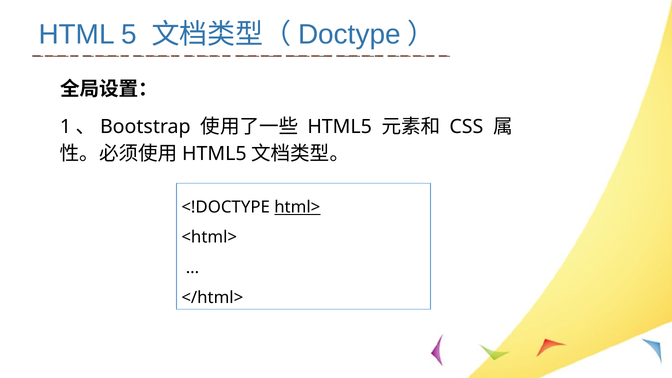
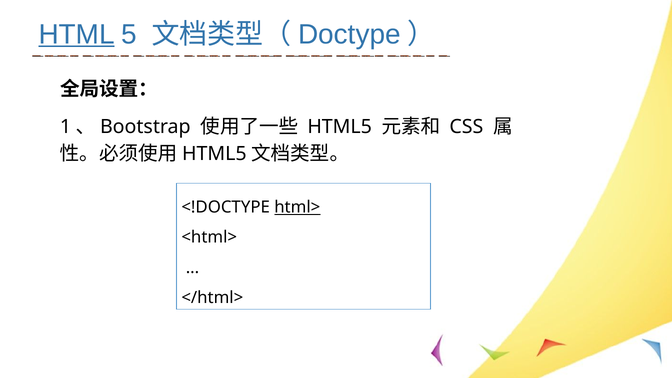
HTML underline: none -> present
